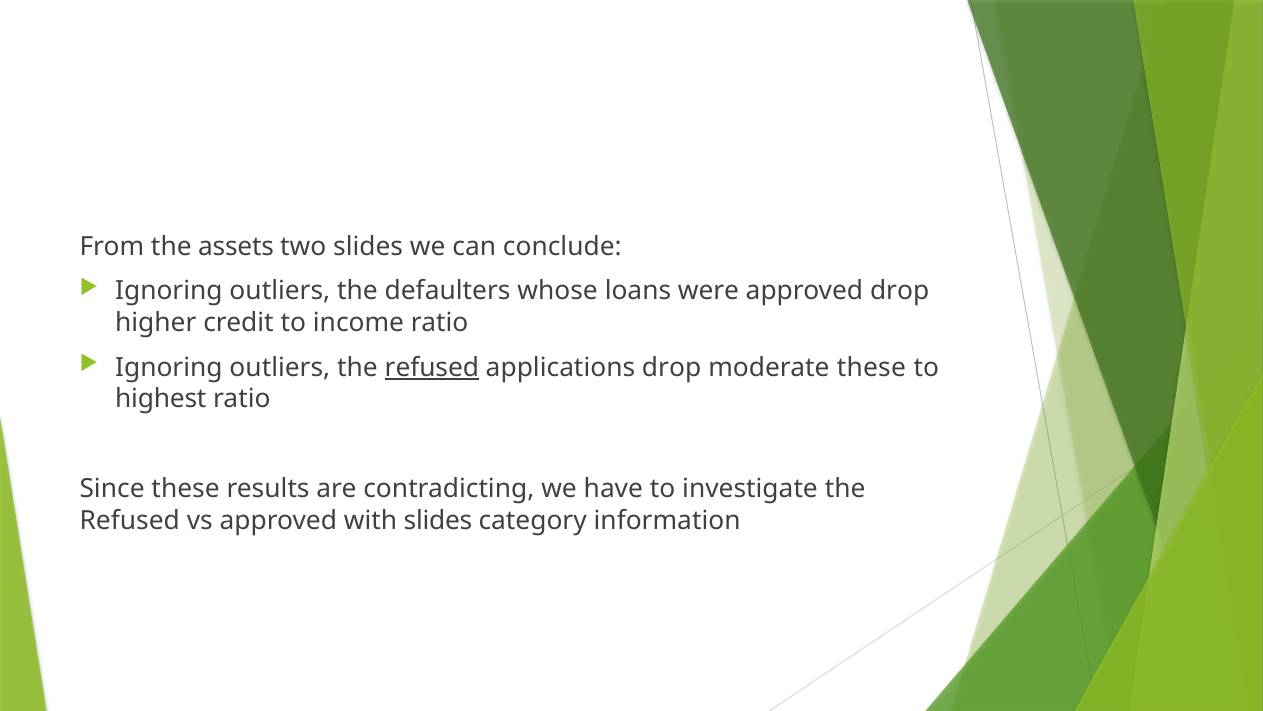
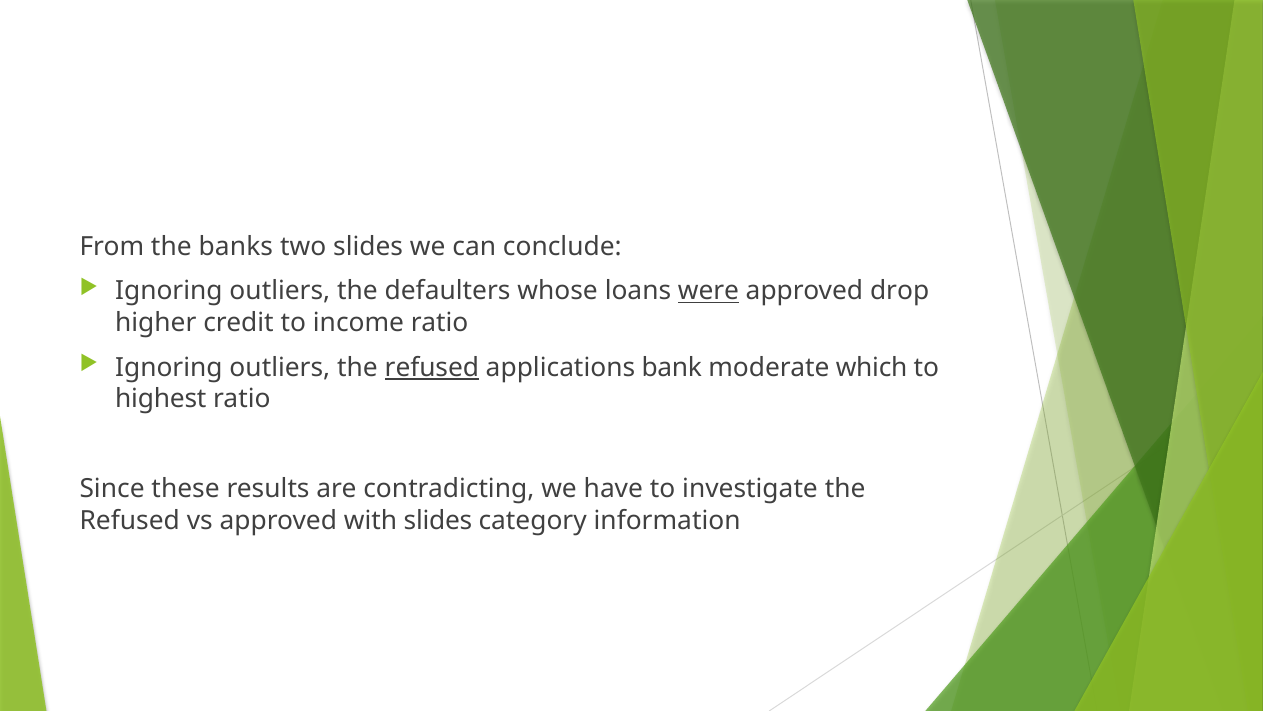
assets: assets -> banks
were underline: none -> present
applications drop: drop -> bank
moderate these: these -> which
